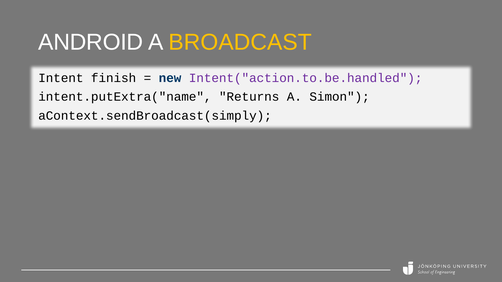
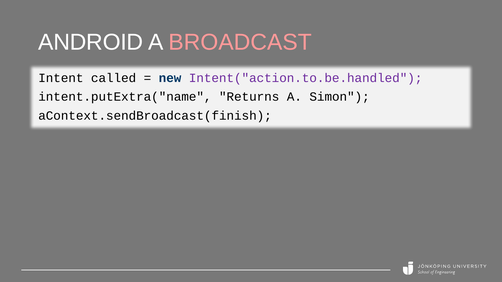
BROADCAST colour: yellow -> pink
finish: finish -> called
aContext.sendBroadcast(simply: aContext.sendBroadcast(simply -> aContext.sendBroadcast(finish
